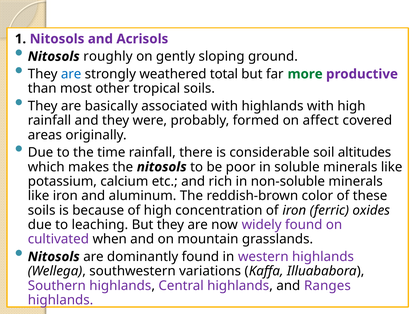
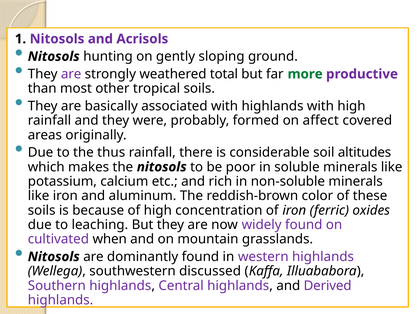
roughly: roughly -> hunting
are at (71, 74) colour: blue -> purple
time: time -> thus
variations: variations -> discussed
Ranges: Ranges -> Derived
